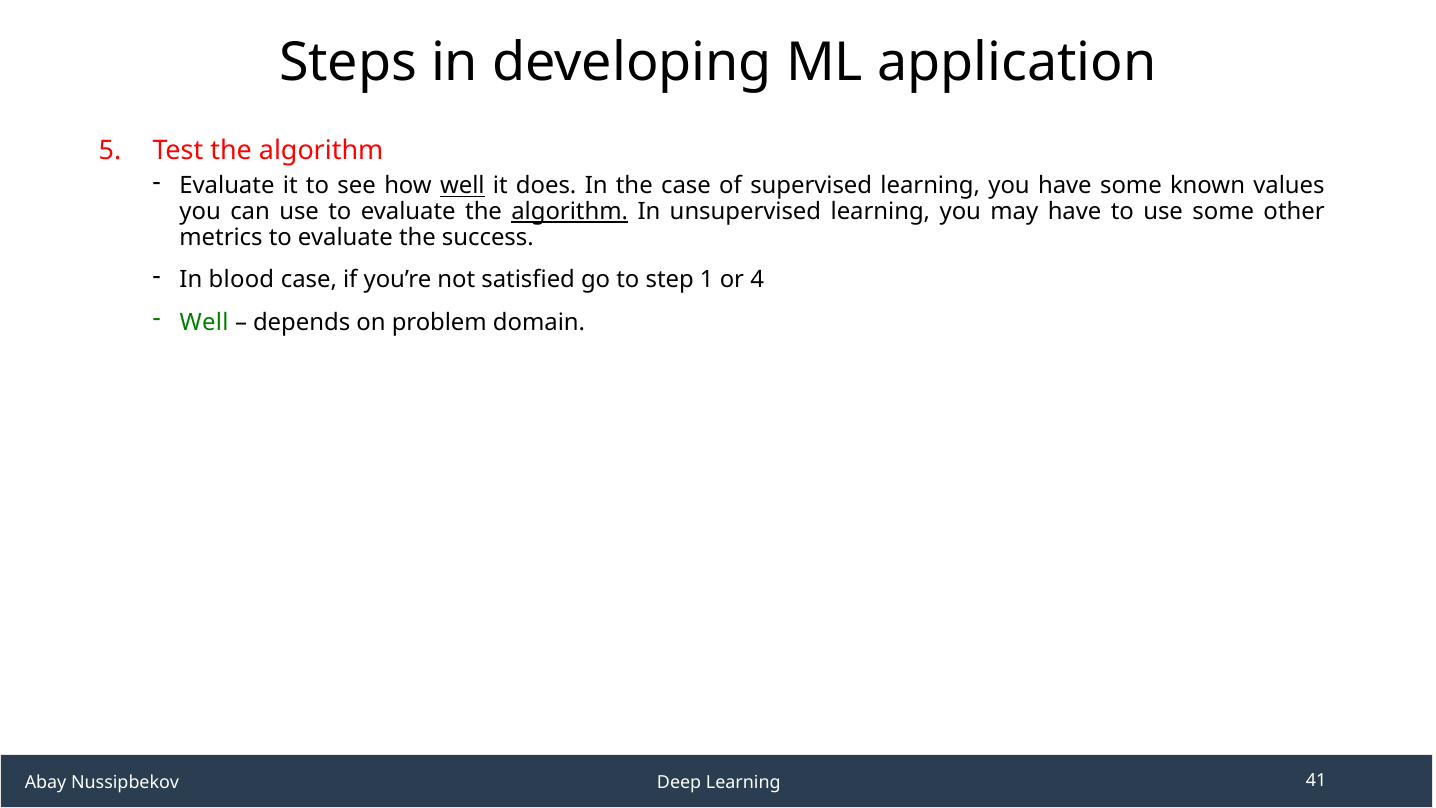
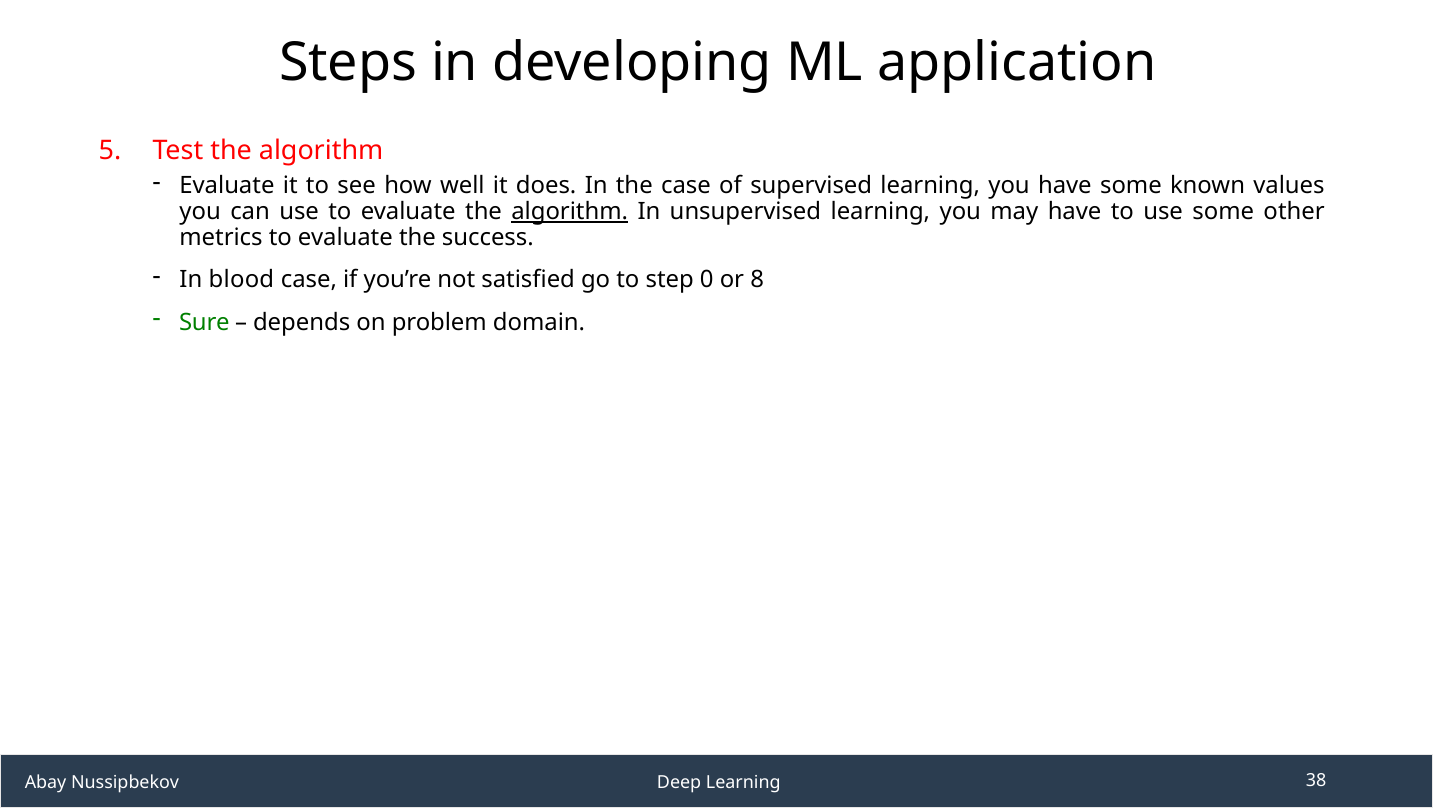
well at (462, 186) underline: present -> none
1: 1 -> 0
4: 4 -> 8
Well at (204, 322): Well -> Sure
41: 41 -> 38
